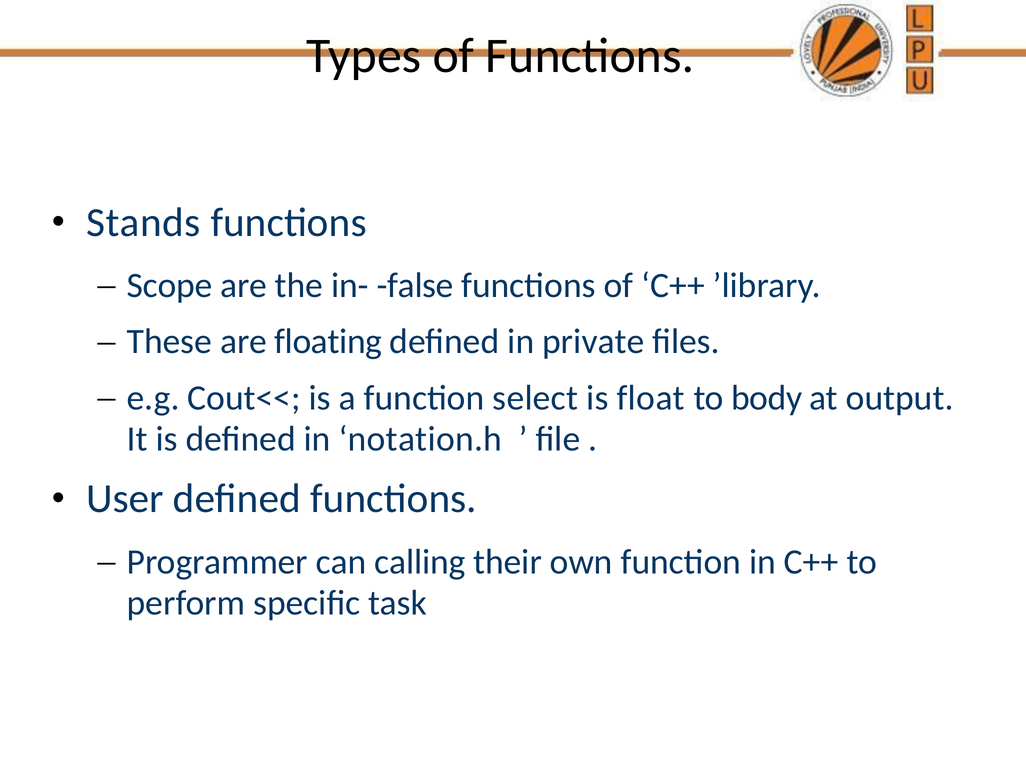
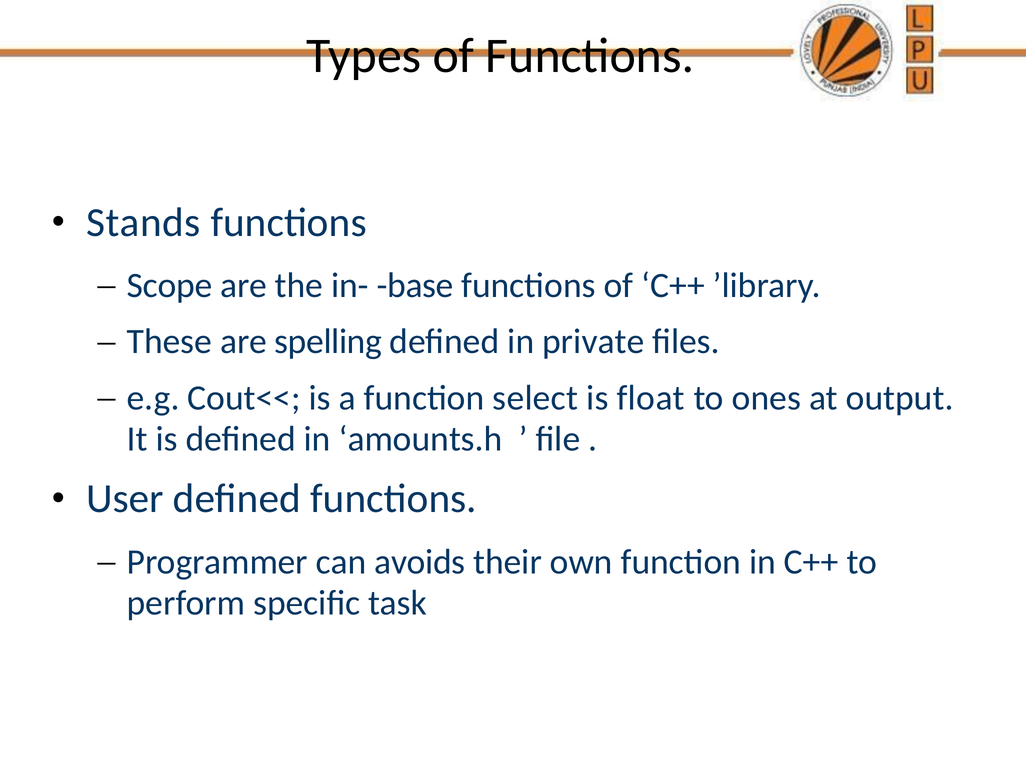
false: false -> base
floating: floating -> spelling
body: body -> ones
notation.h: notation.h -> amounts.h
calling: calling -> avoids
